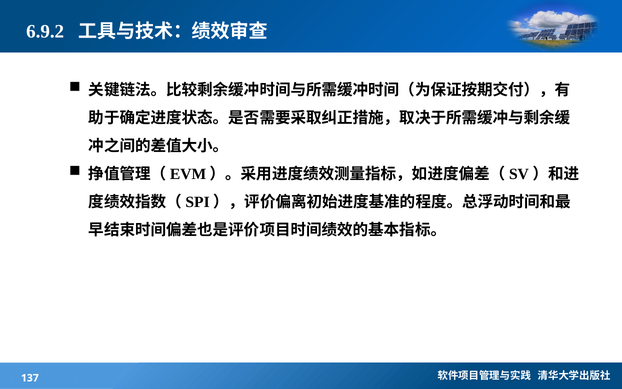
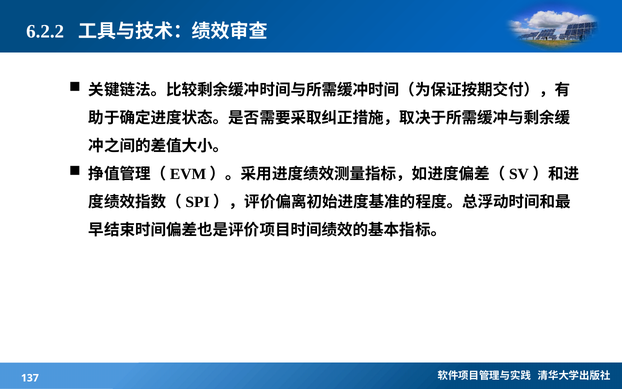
6.9.2: 6.9.2 -> 6.2.2
